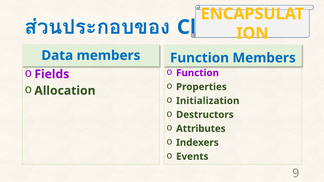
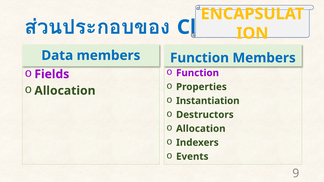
Initialization: Initialization -> Instantiation
Attributes at (201, 129): Attributes -> Allocation
